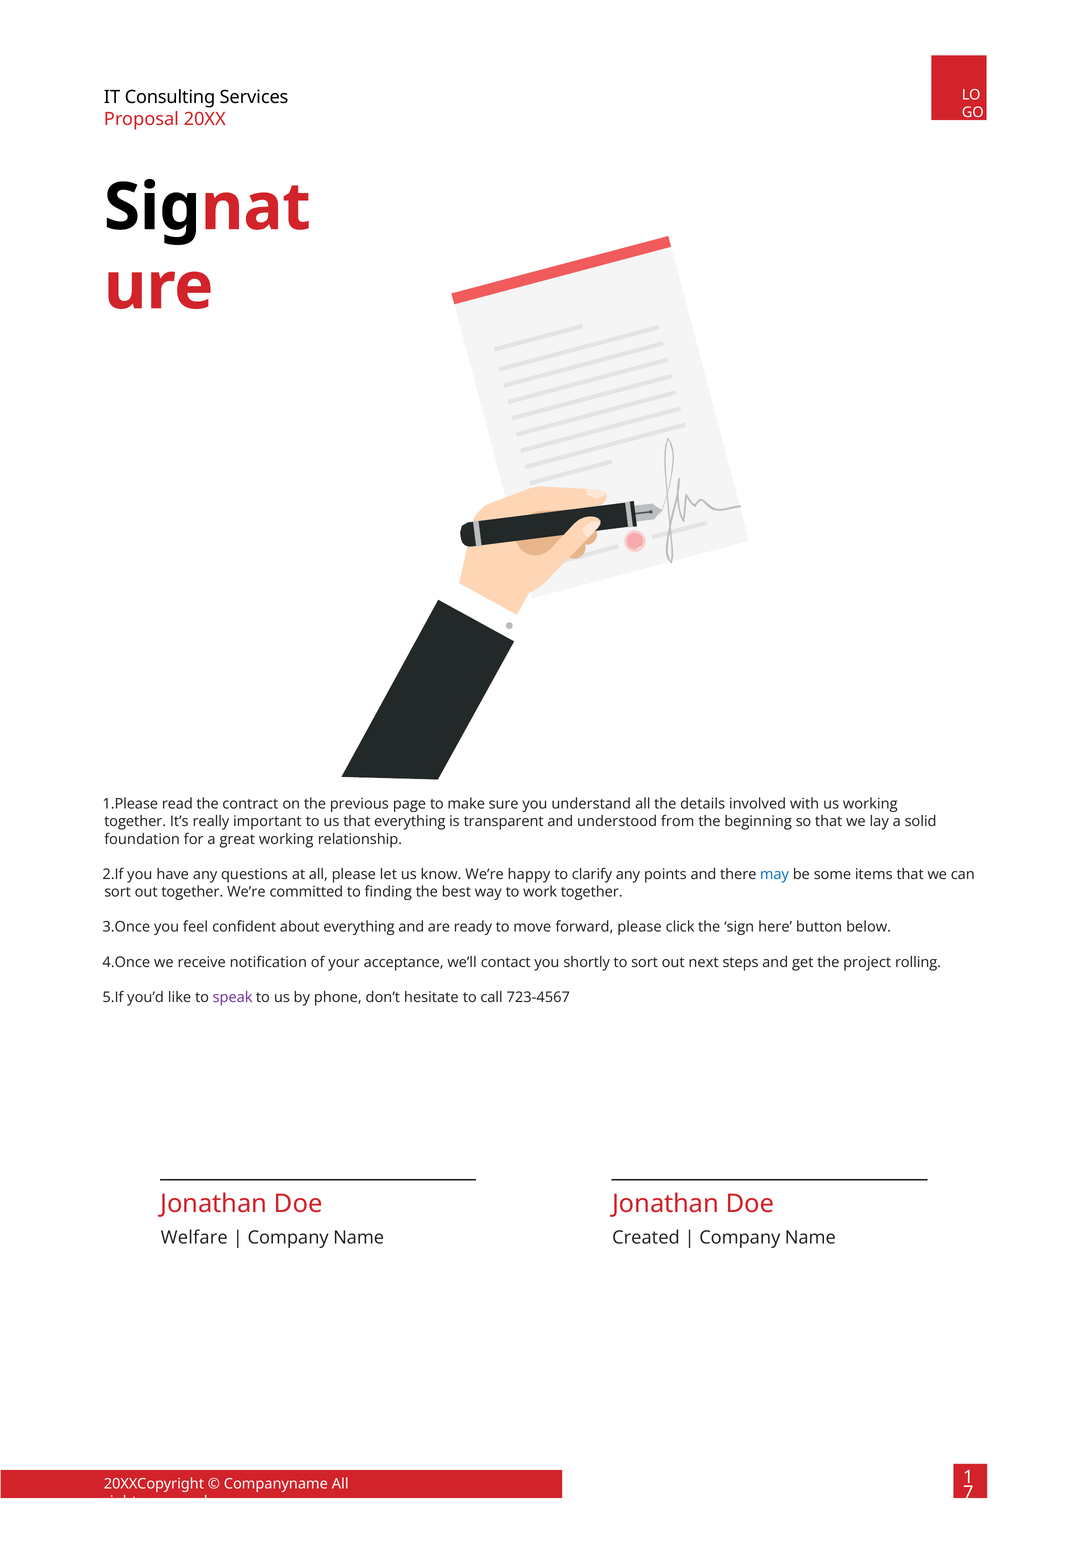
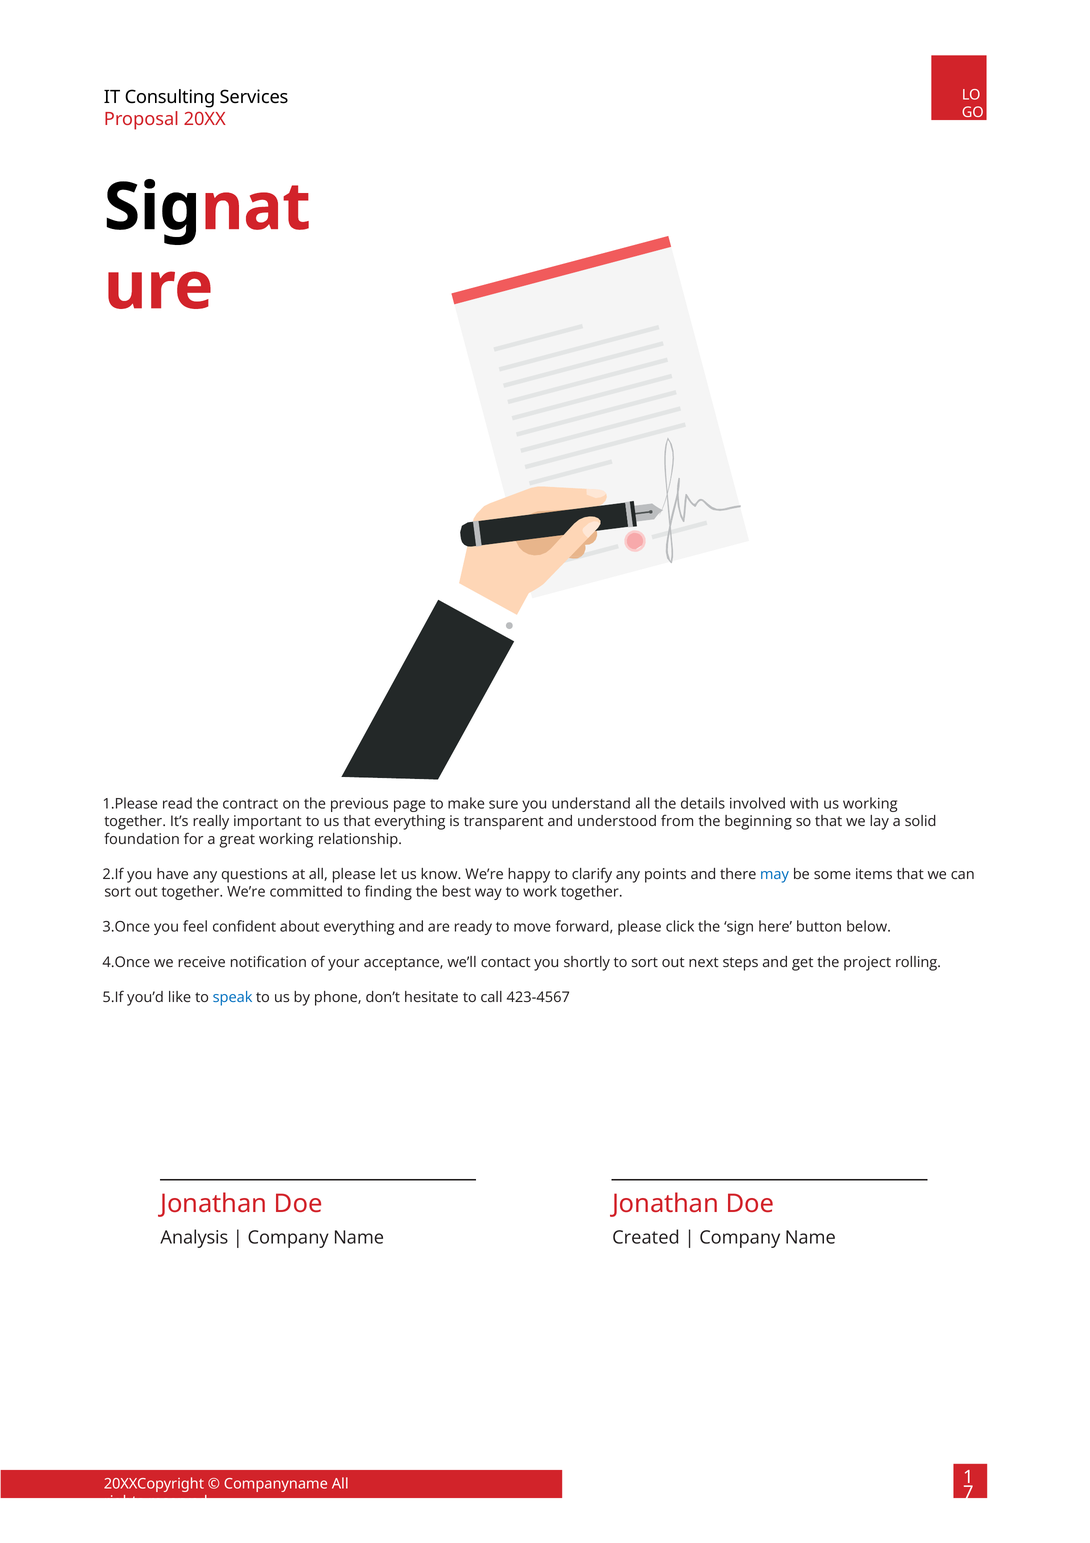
speak colour: purple -> blue
723-4567: 723-4567 -> 423-4567
Welfare: Welfare -> Analysis
